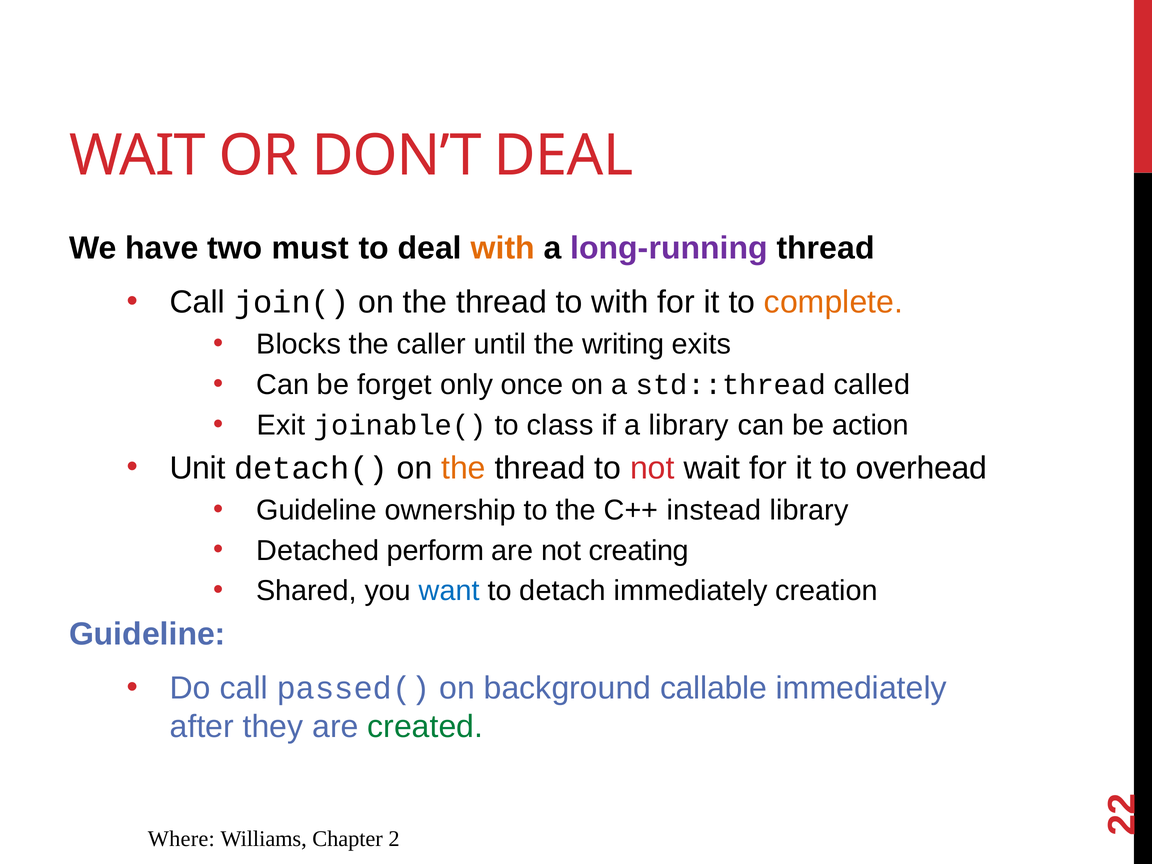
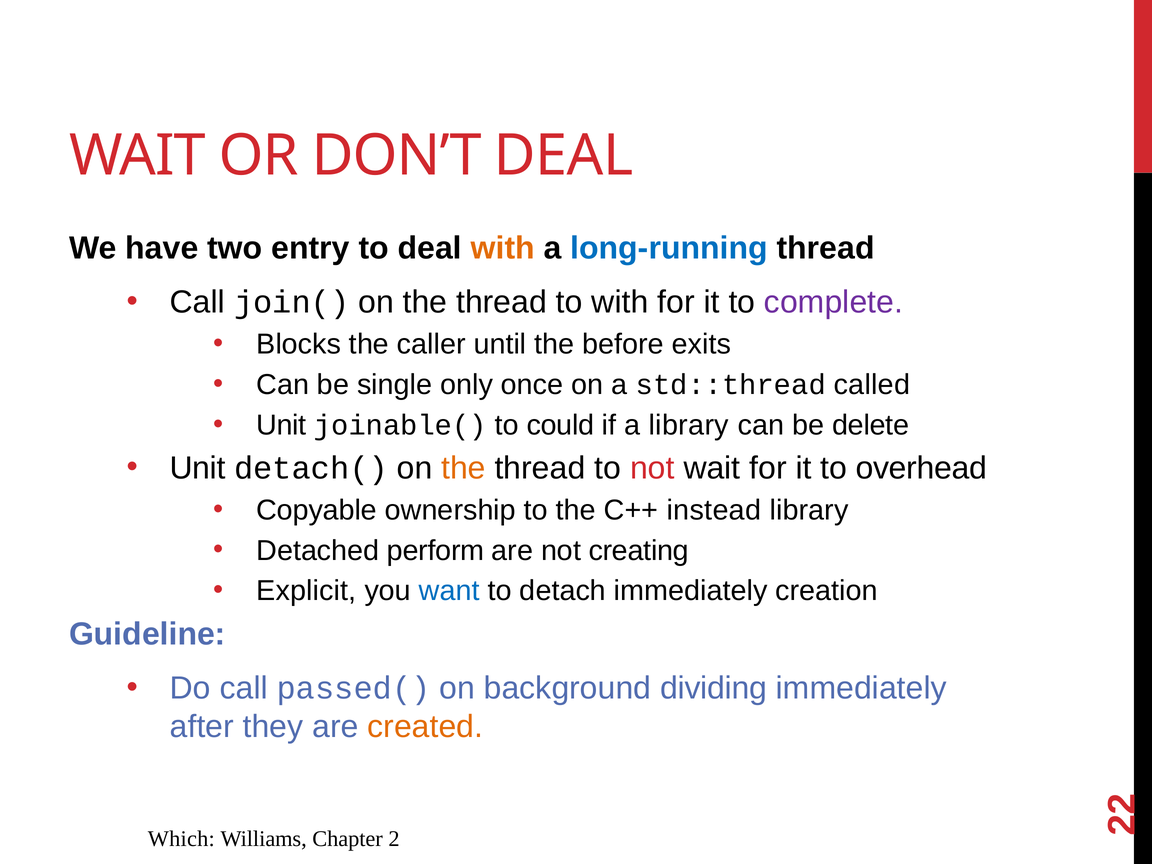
must: must -> entry
long-running colour: purple -> blue
complete colour: orange -> purple
writing: writing -> before
forget: forget -> single
Exit at (281, 425): Exit -> Unit
class: class -> could
action: action -> delete
Guideline at (317, 510): Guideline -> Copyable
Shared: Shared -> Explicit
callable: callable -> dividing
created colour: green -> orange
Where: Where -> Which
